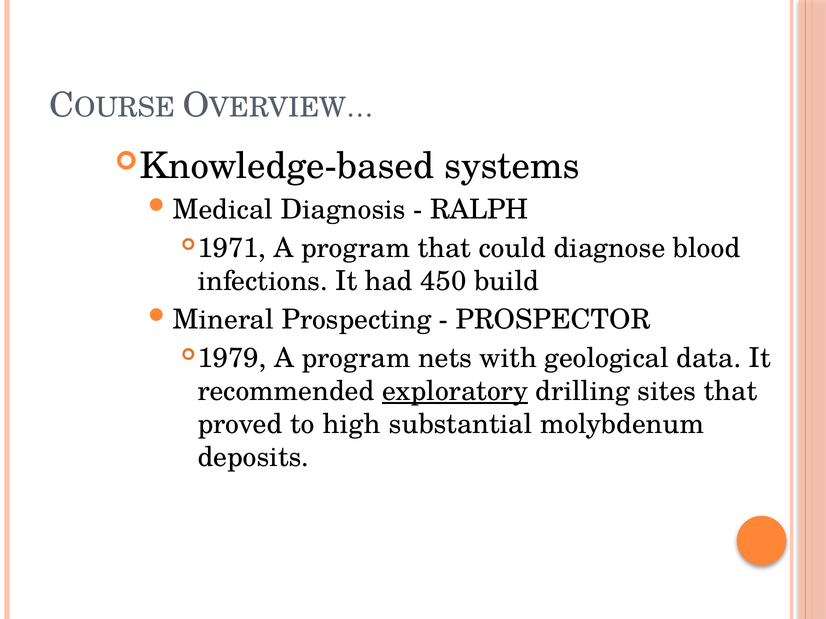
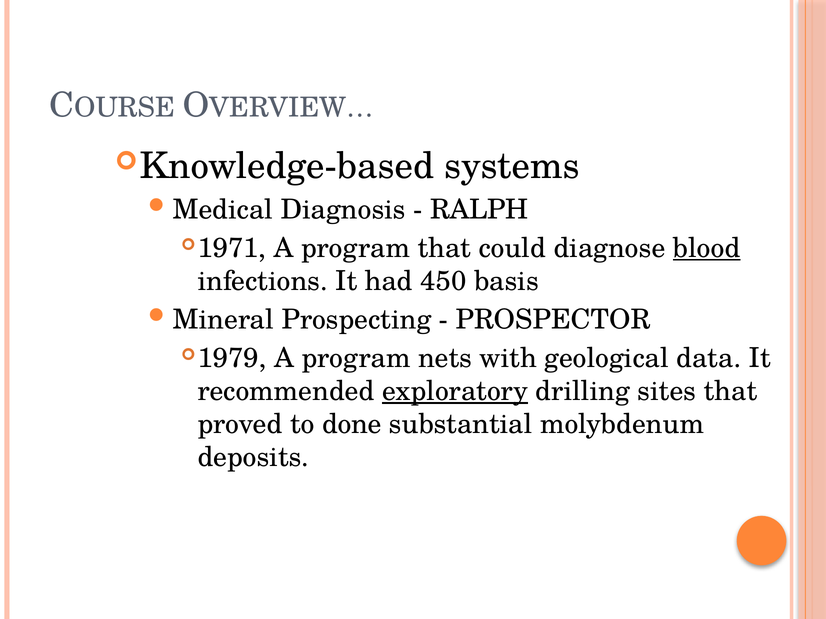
blood underline: none -> present
build: build -> basis
high: high -> done
